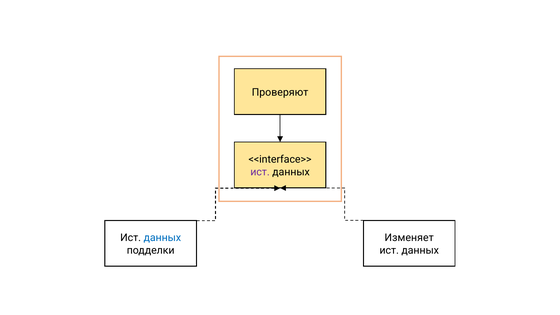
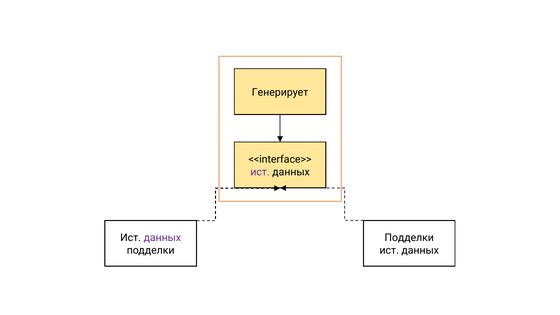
Проверяют: Проверяют -> Генерирует
данных at (162, 238) colour: blue -> purple
Изменяет at (409, 238): Изменяет -> Подделки
